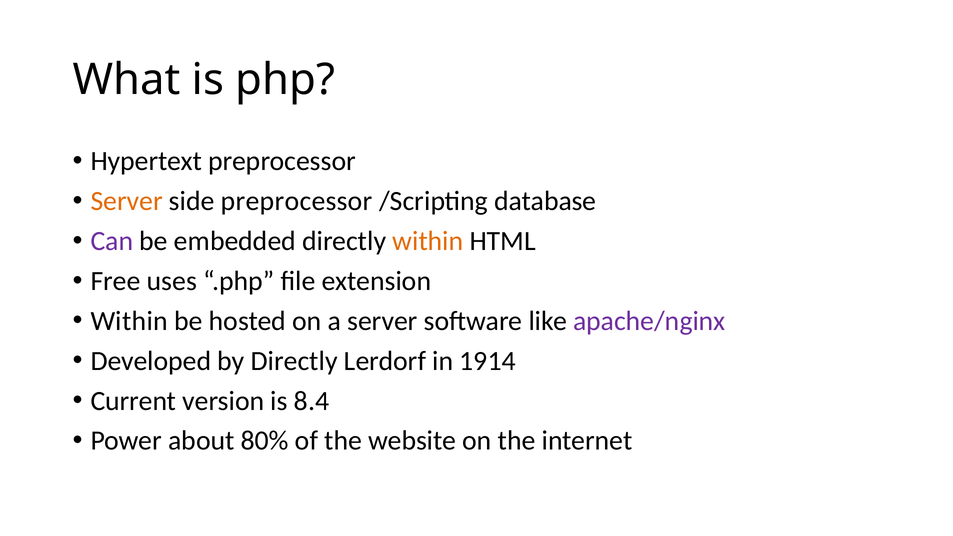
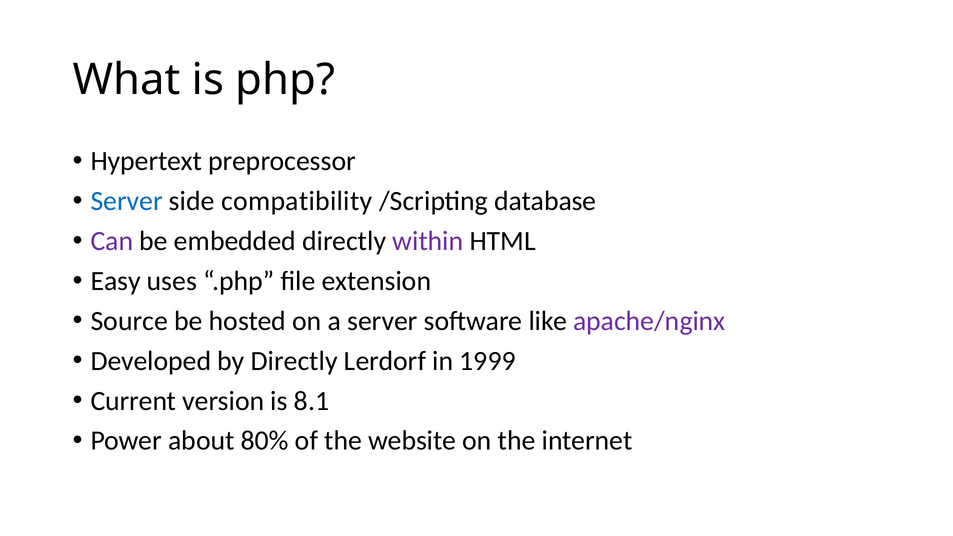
Server at (127, 201) colour: orange -> blue
side preprocessor: preprocessor -> compatibility
within at (428, 241) colour: orange -> purple
Free: Free -> Easy
Within at (129, 321): Within -> Source
1914: 1914 -> 1999
8.4: 8.4 -> 8.1
